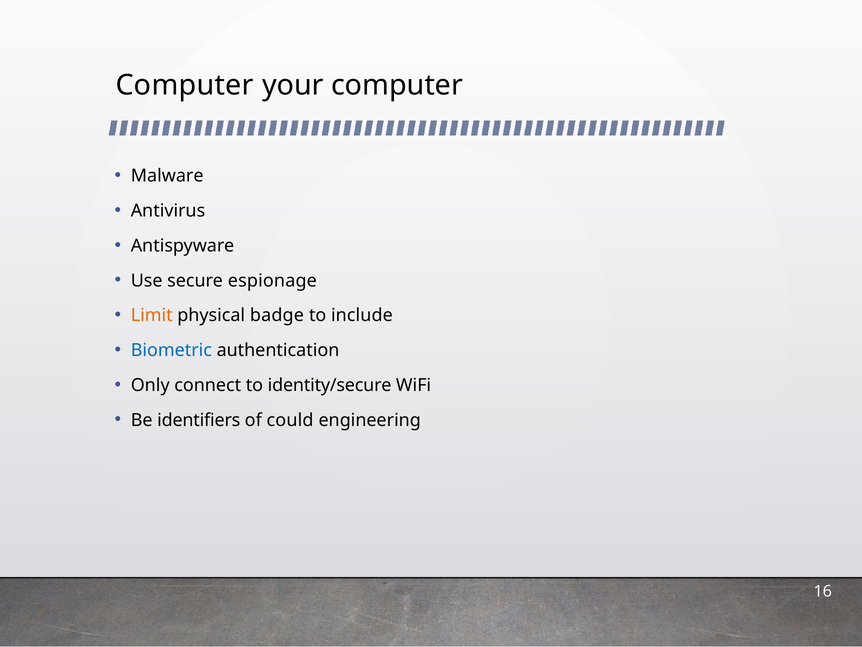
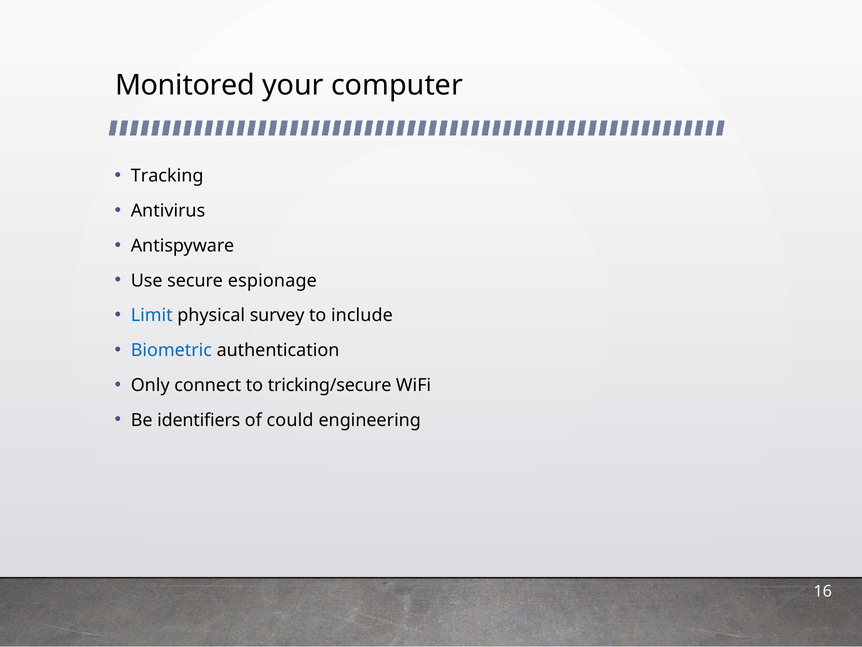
Computer at (185, 85): Computer -> Monitored
Malware: Malware -> Tracking
Limit colour: orange -> blue
badge: badge -> survey
identity/secure: identity/secure -> tricking/secure
